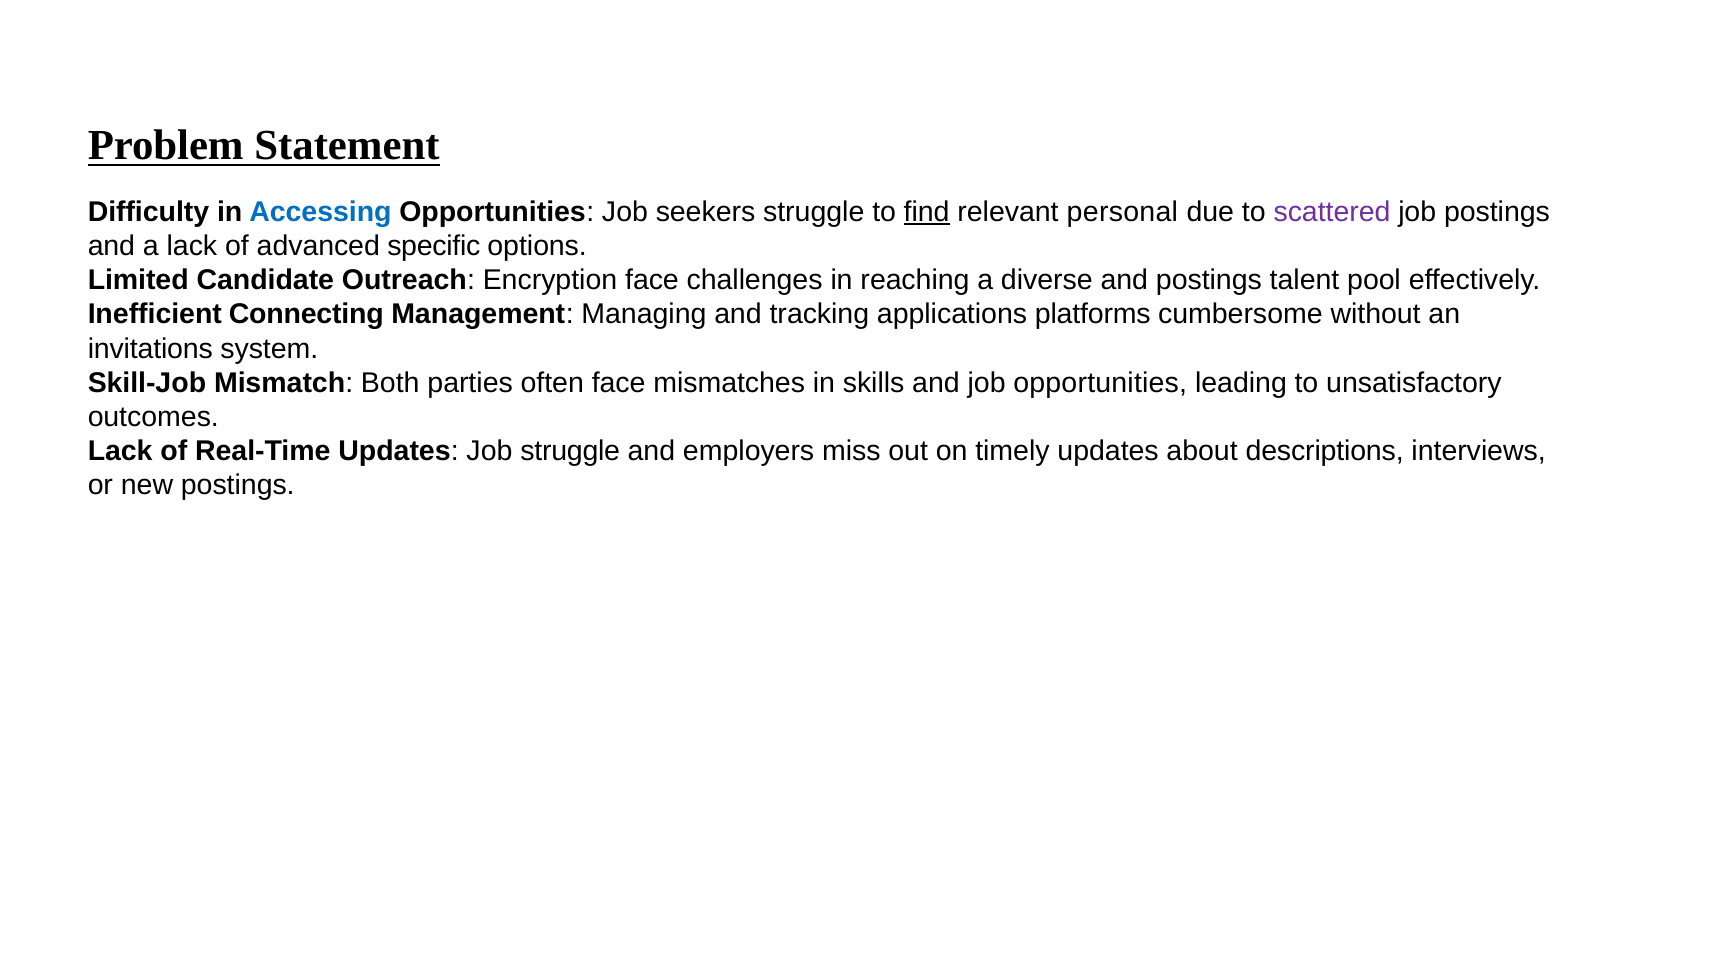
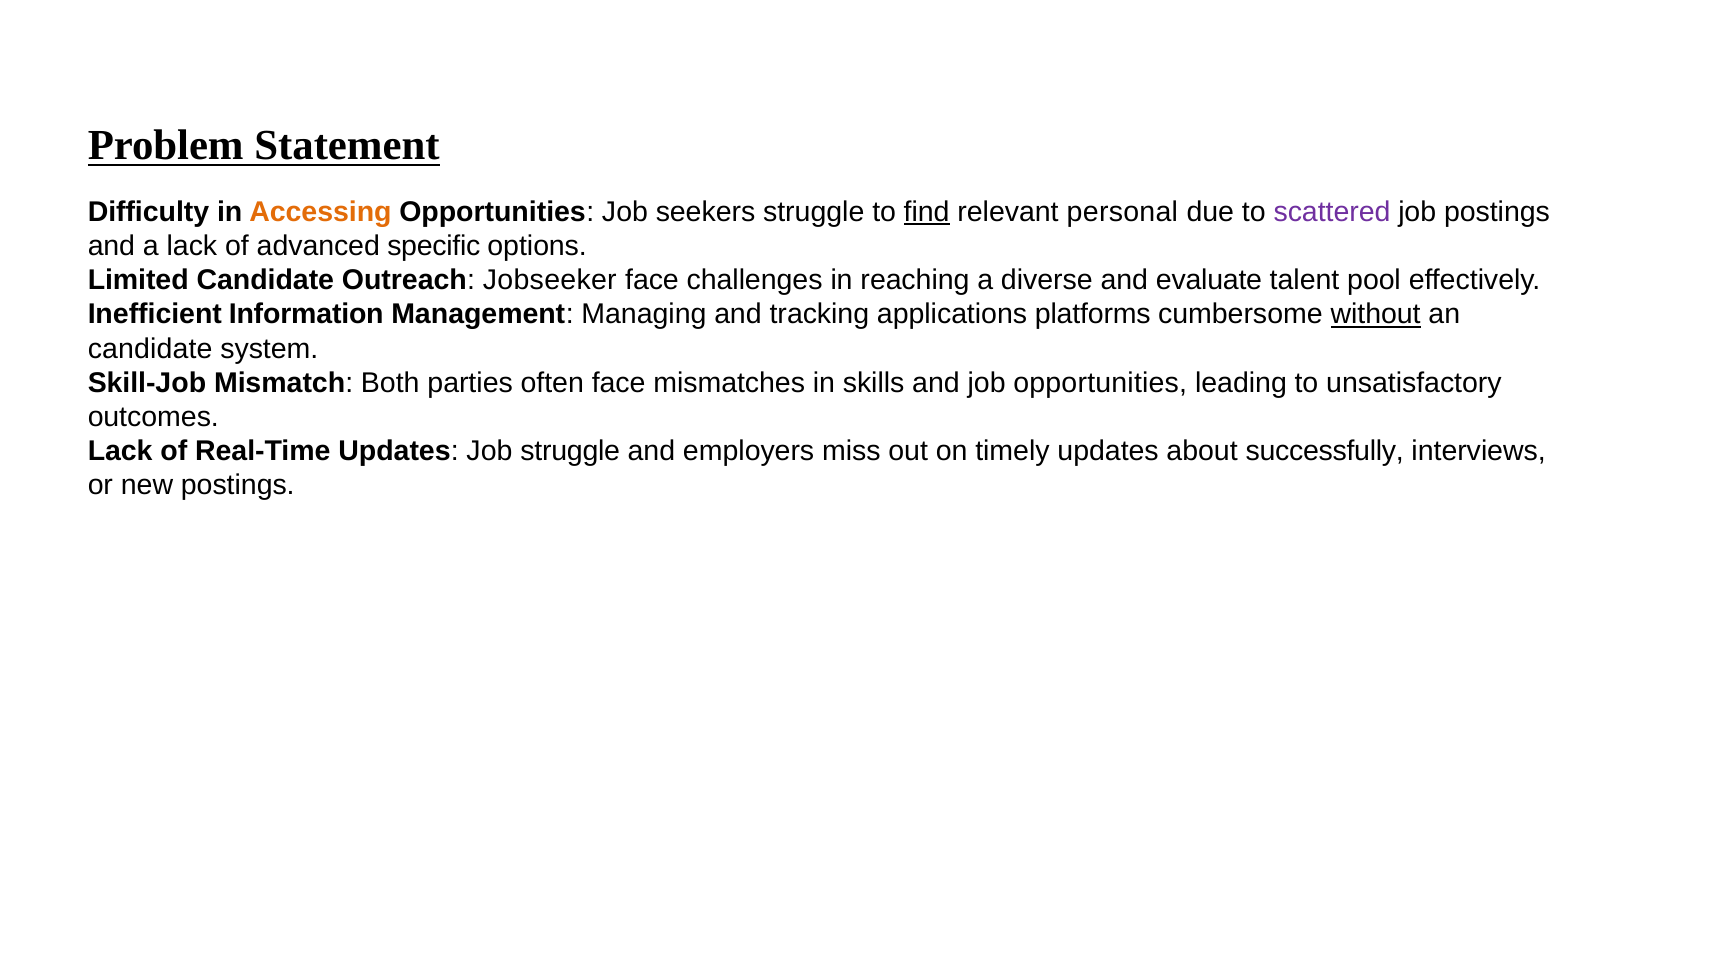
Accessing colour: blue -> orange
Encryption: Encryption -> Jobseeker
and postings: postings -> evaluate
Connecting: Connecting -> Information
without underline: none -> present
invitations at (150, 349): invitations -> candidate
descriptions: descriptions -> successfully
